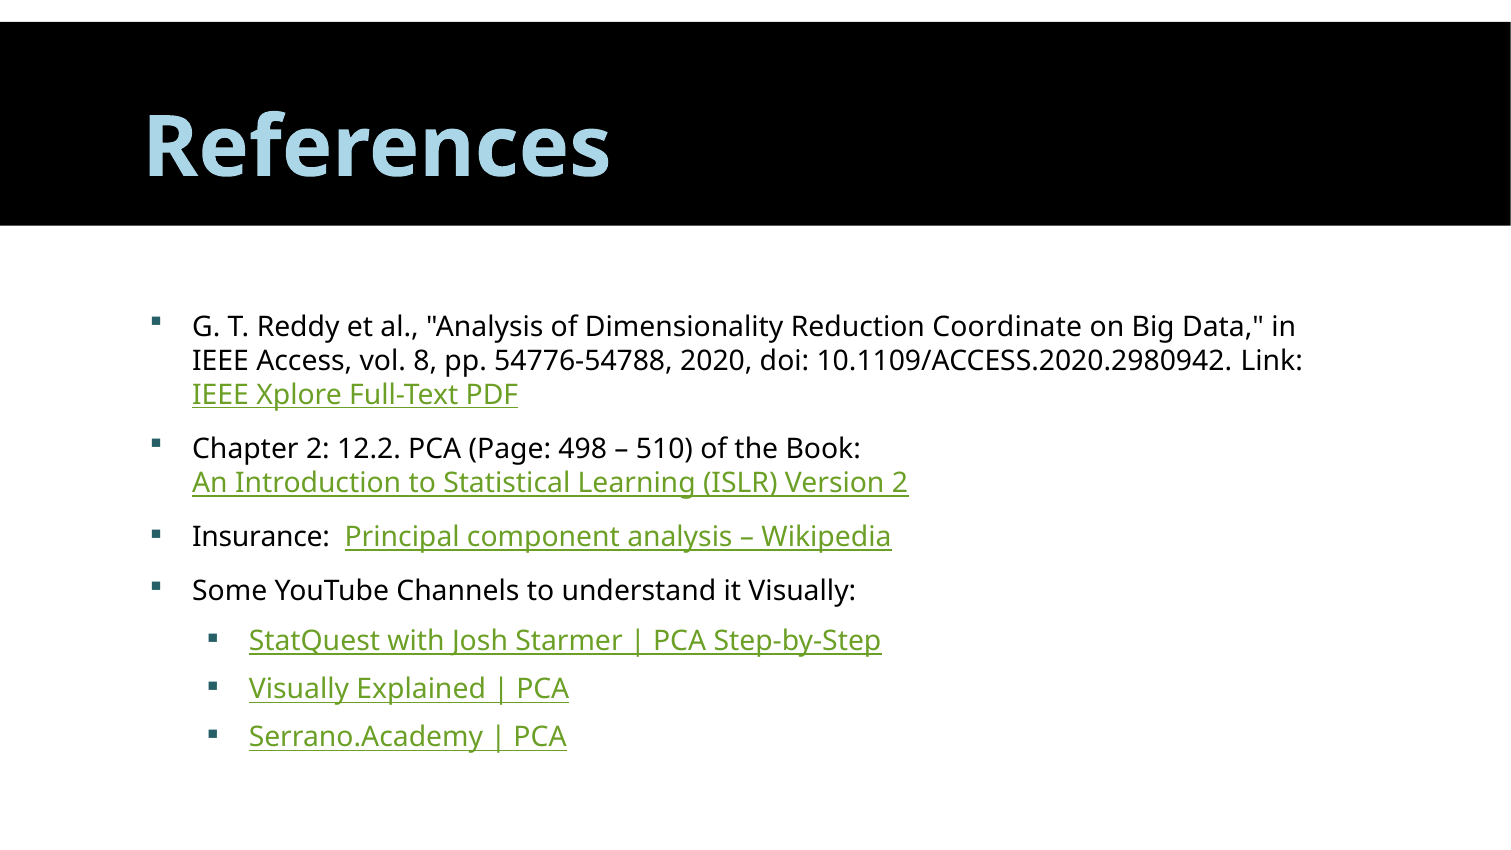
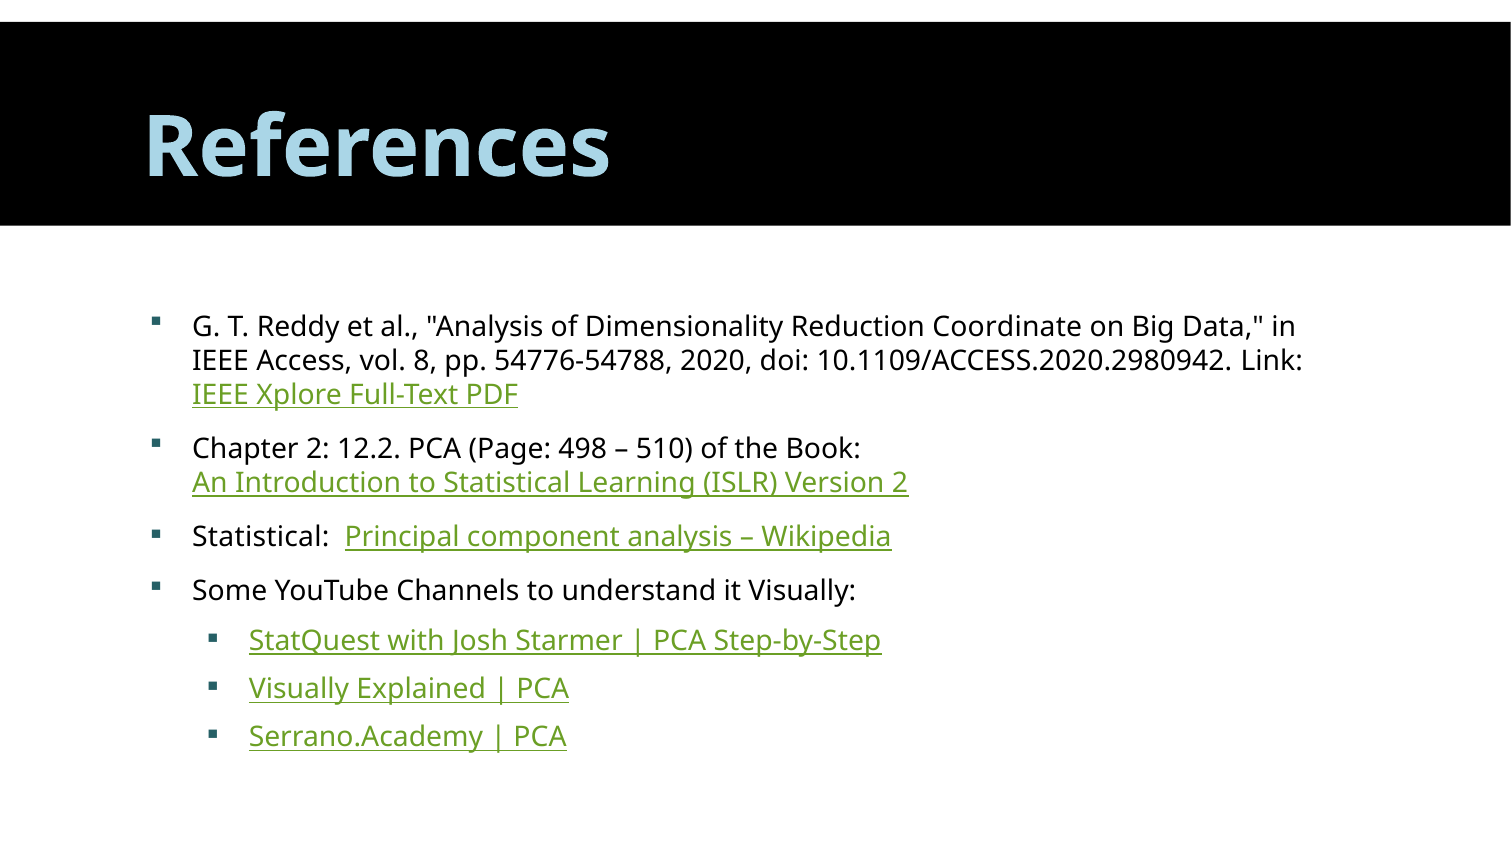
Insurance at (261, 537): Insurance -> Statistical
